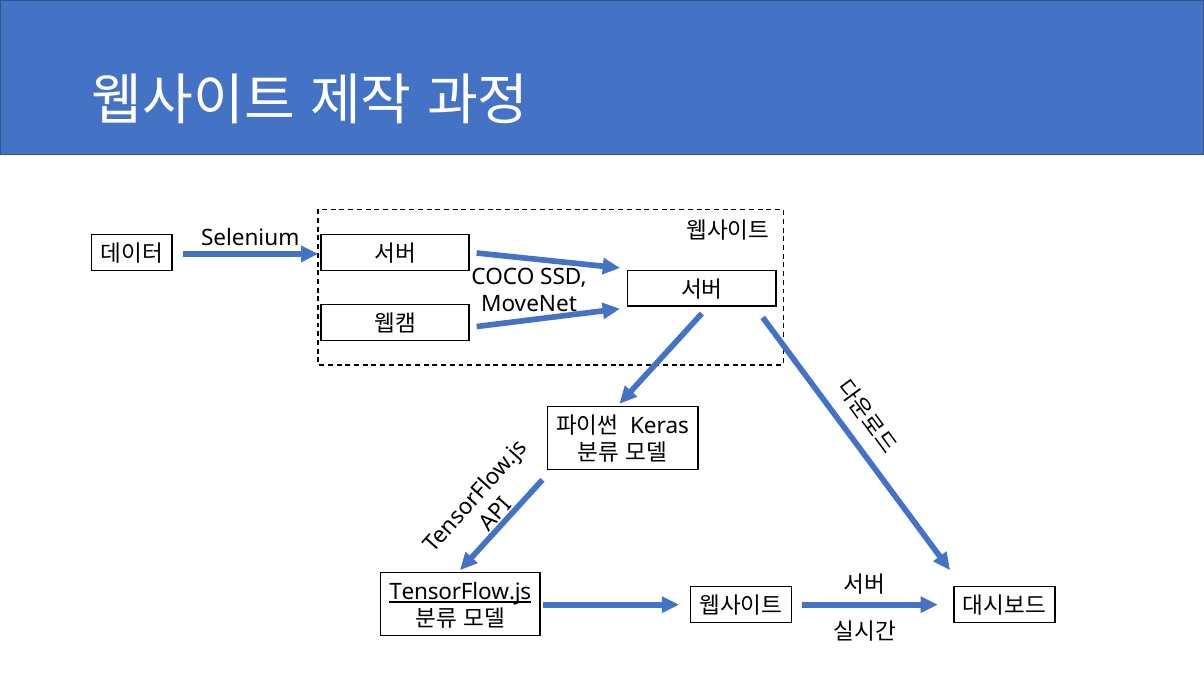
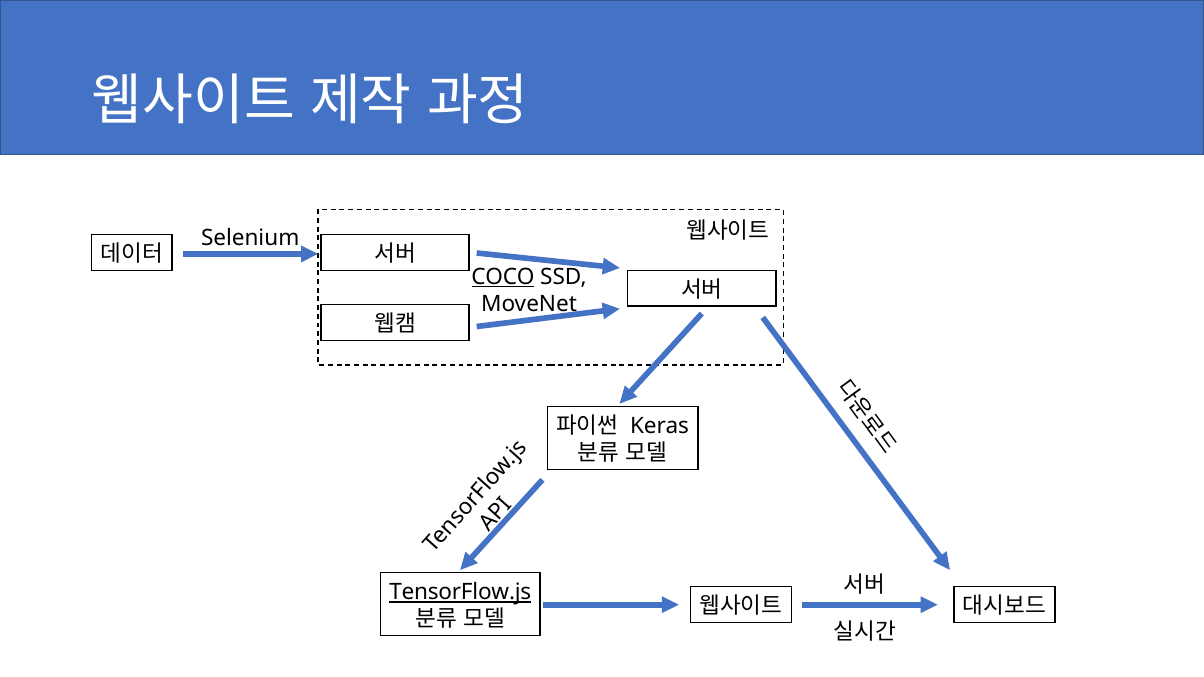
COCO underline: none -> present
